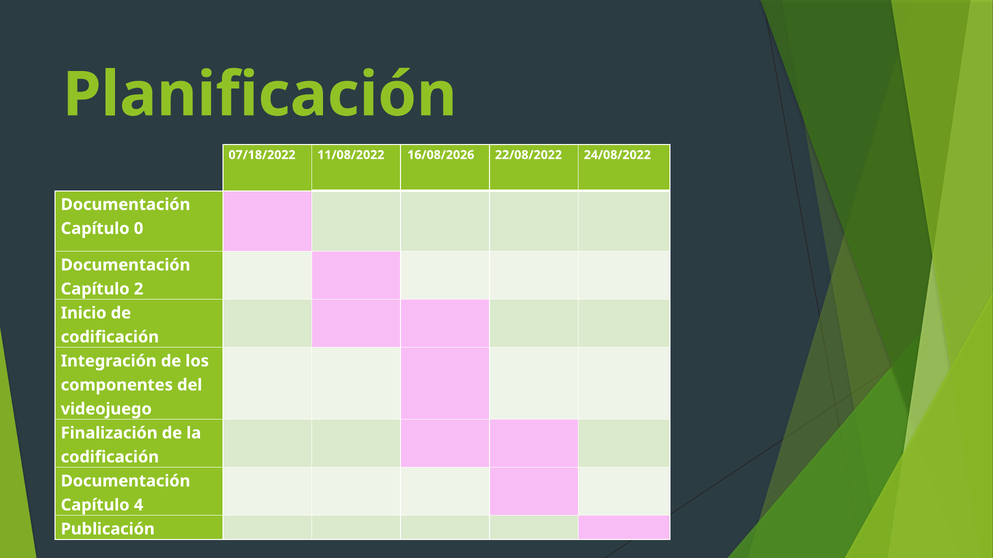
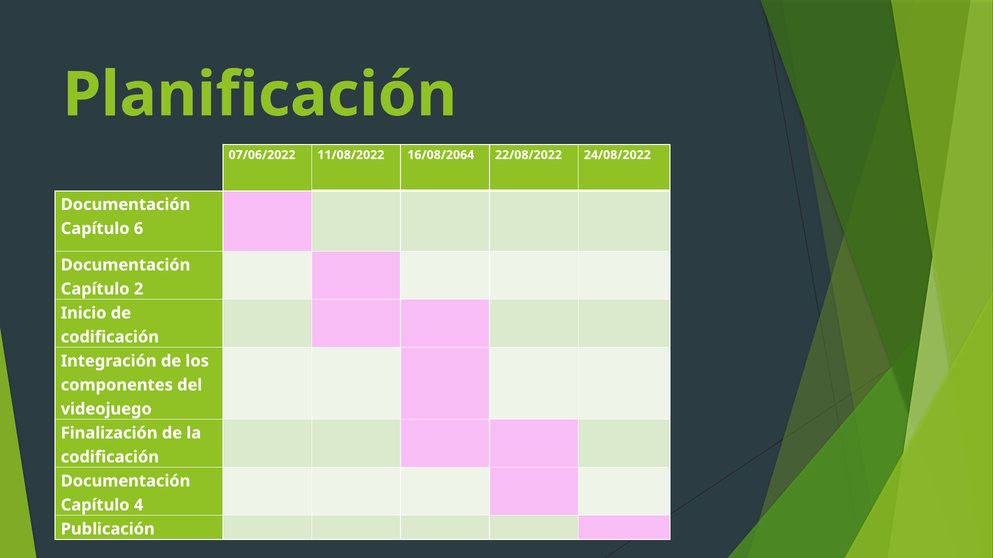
07/18/2022: 07/18/2022 -> 07/06/2022
16/08/2026: 16/08/2026 -> 16/08/2064
0: 0 -> 6
